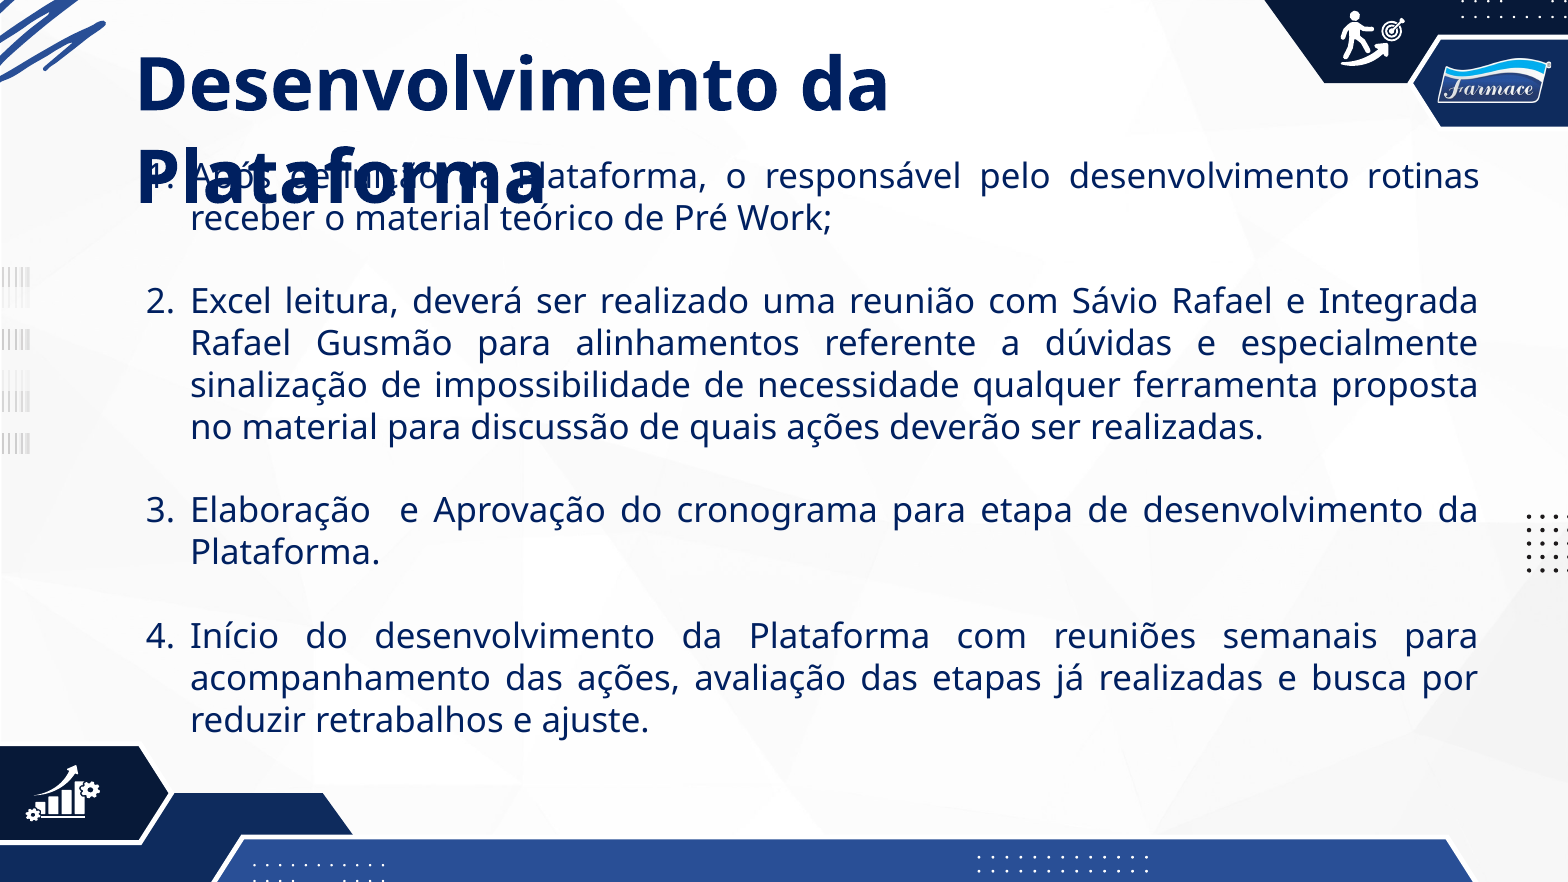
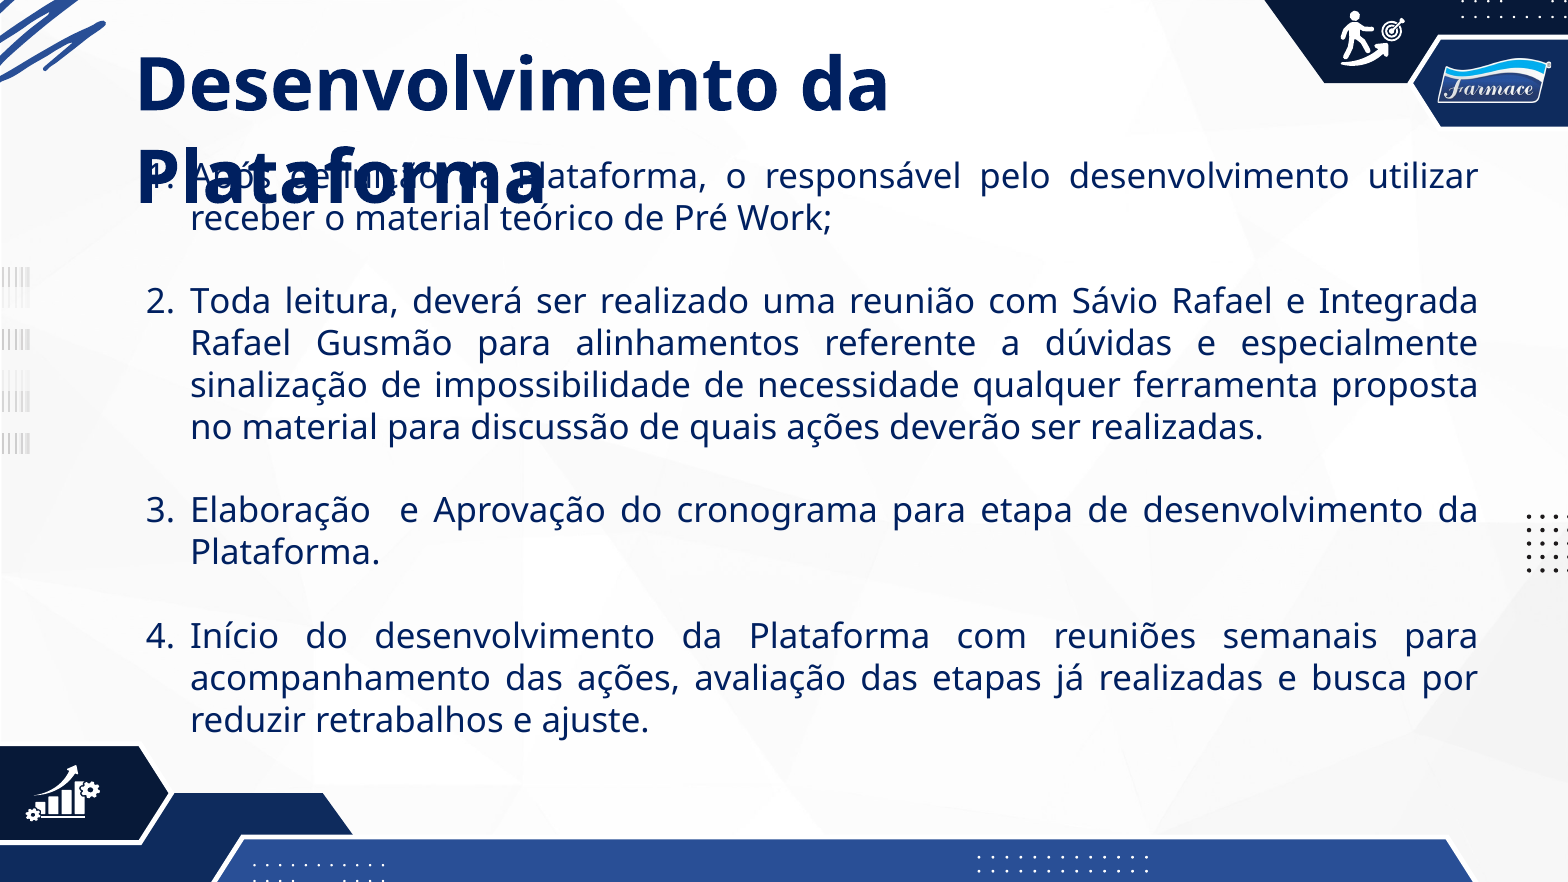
rotinas: rotinas -> utilizar
Excel: Excel -> Toda
